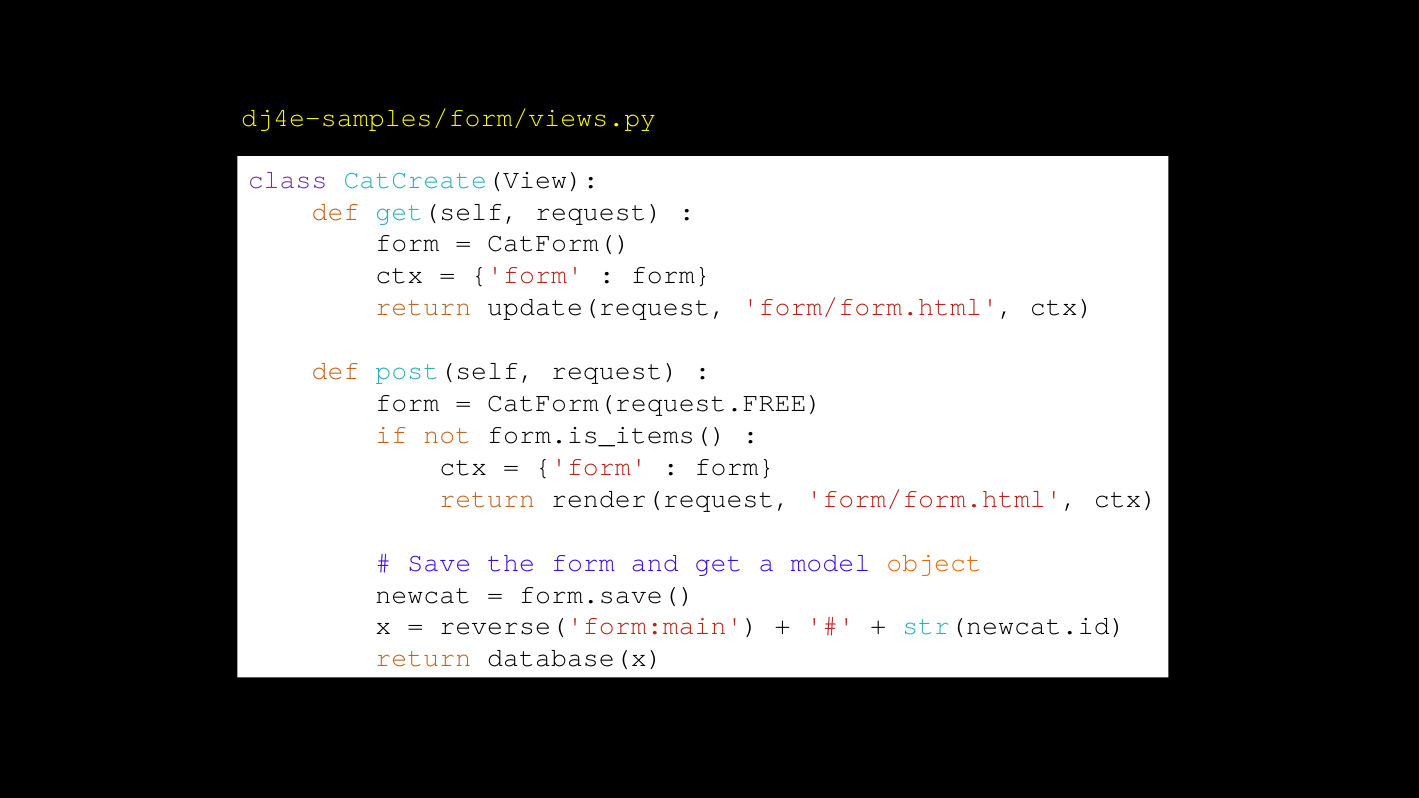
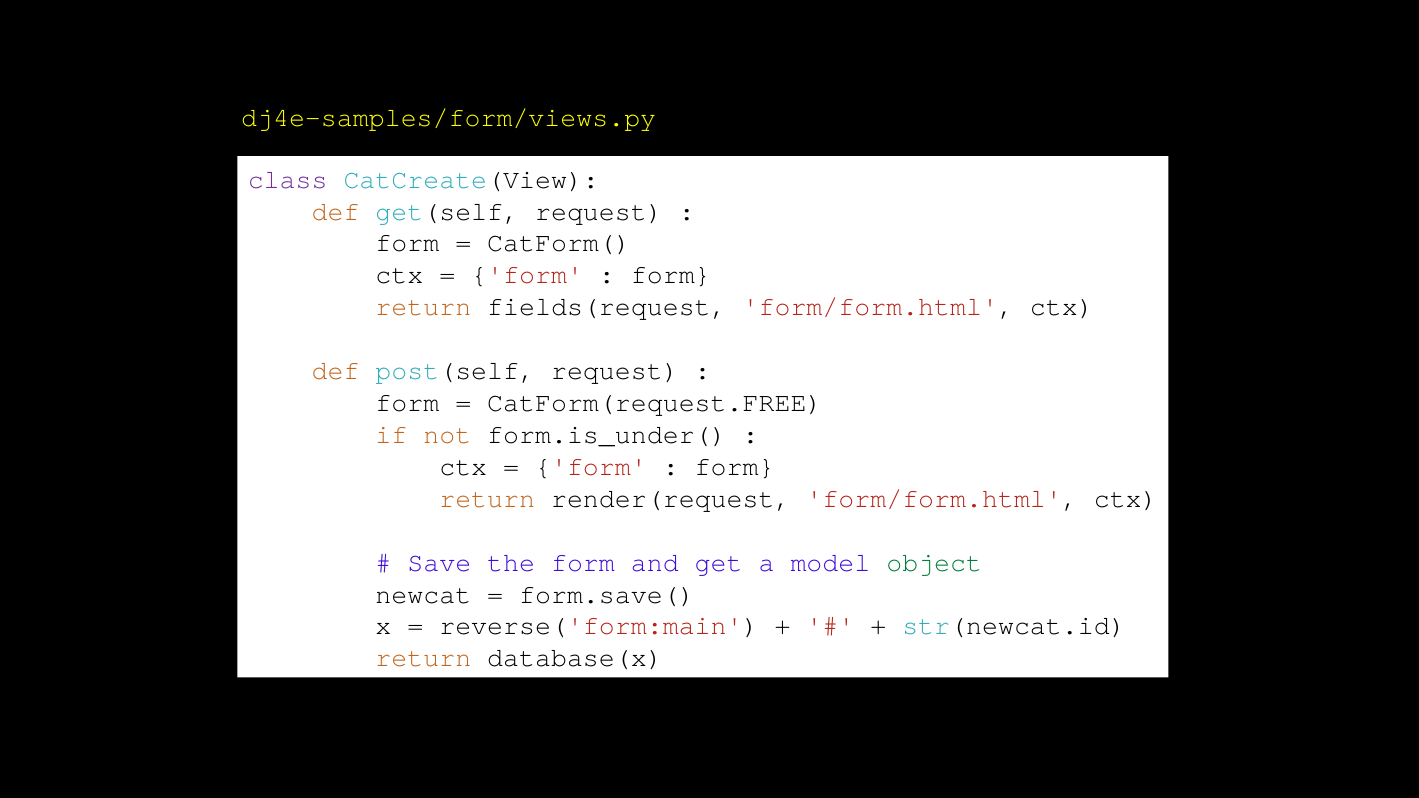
update(request: update(request -> fields(request
form.is_items(: form.is_items( -> form.is_under(
object colour: orange -> green
